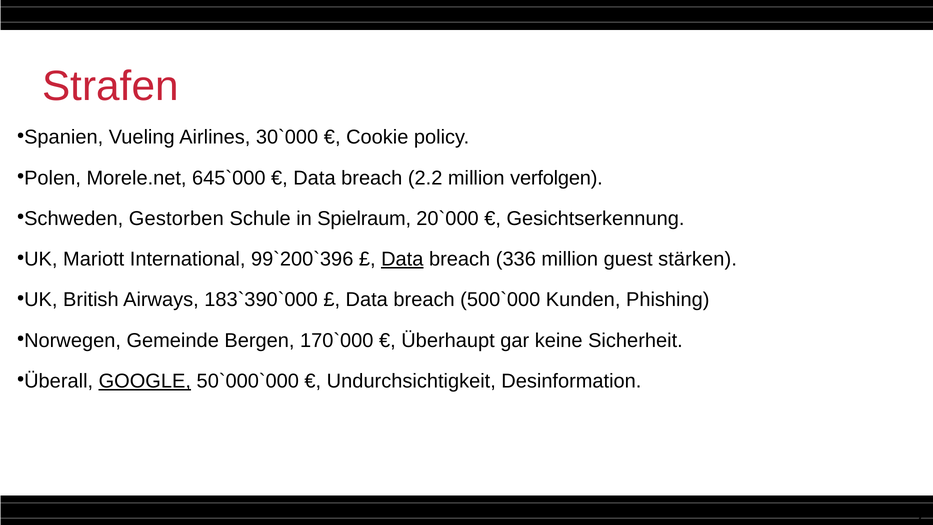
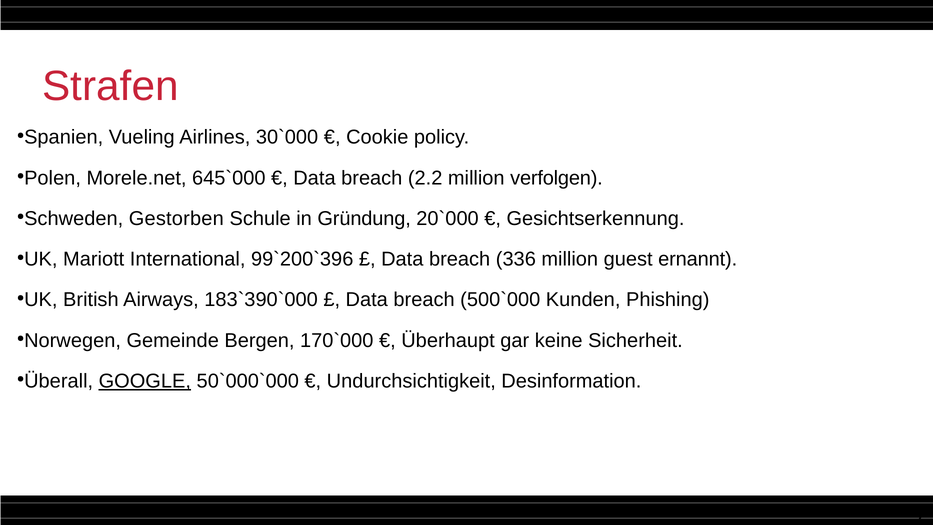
Spielraum: Spielraum -> Gründung
Data at (402, 259) underline: present -> none
stärken: stärken -> ernannt
